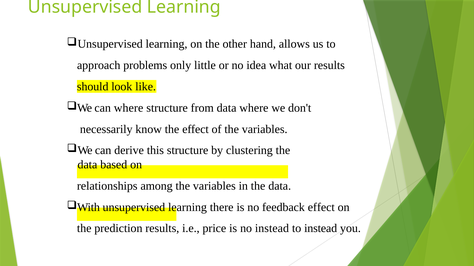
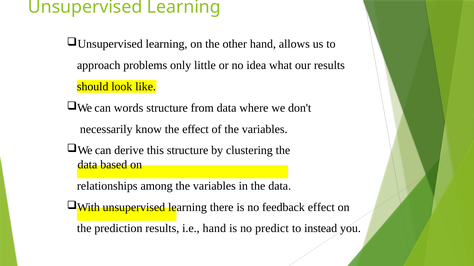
can where: where -> words
i.e price: price -> hand
no instead: instead -> predict
